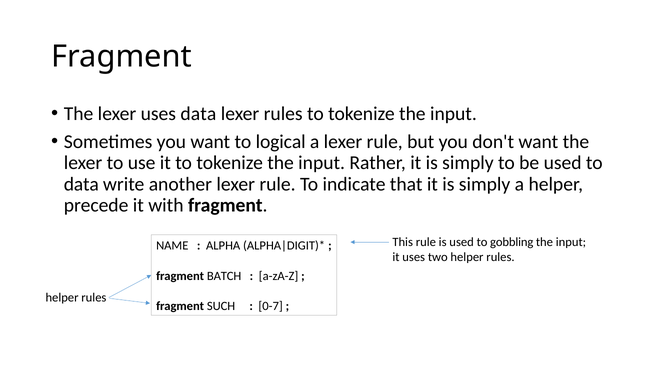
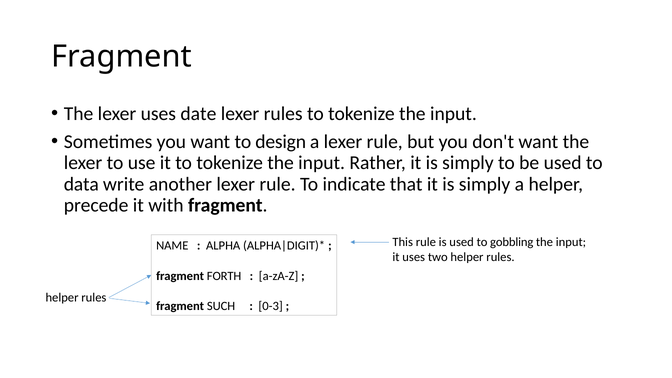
uses data: data -> date
logical: logical -> design
BATCH: BATCH -> FORTH
0-7: 0-7 -> 0-3
